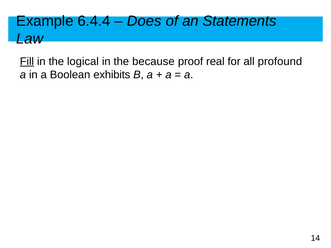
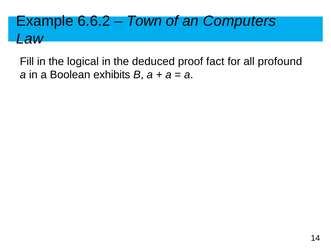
6.4.4: 6.4.4 -> 6.6.2
Does: Does -> Town
Statements: Statements -> Computers
Fill underline: present -> none
because: because -> deduced
real: real -> fact
